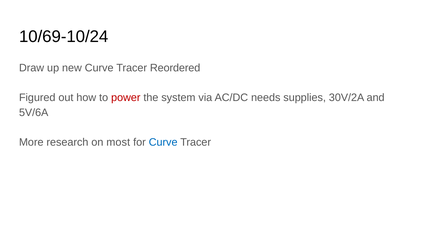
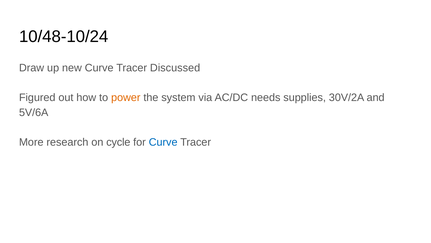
10/69-10/24: 10/69-10/24 -> 10/48-10/24
Reordered: Reordered -> Discussed
power colour: red -> orange
most: most -> cycle
